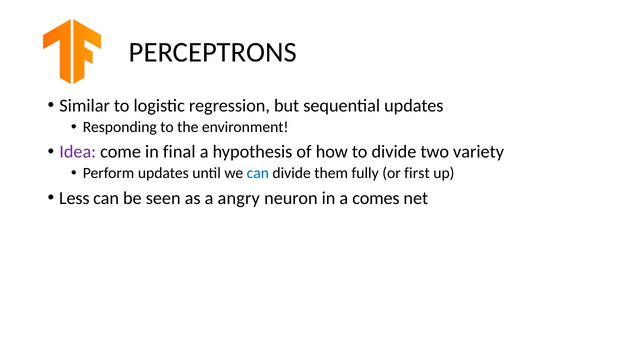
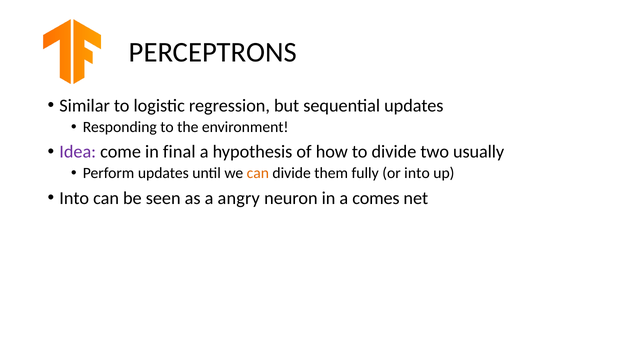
variety: variety -> usually
can at (258, 174) colour: blue -> orange
or first: first -> into
Less at (74, 198): Less -> Into
